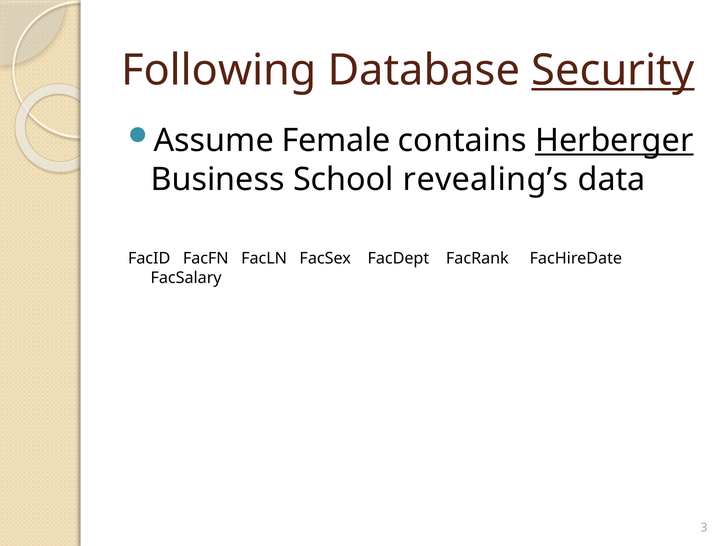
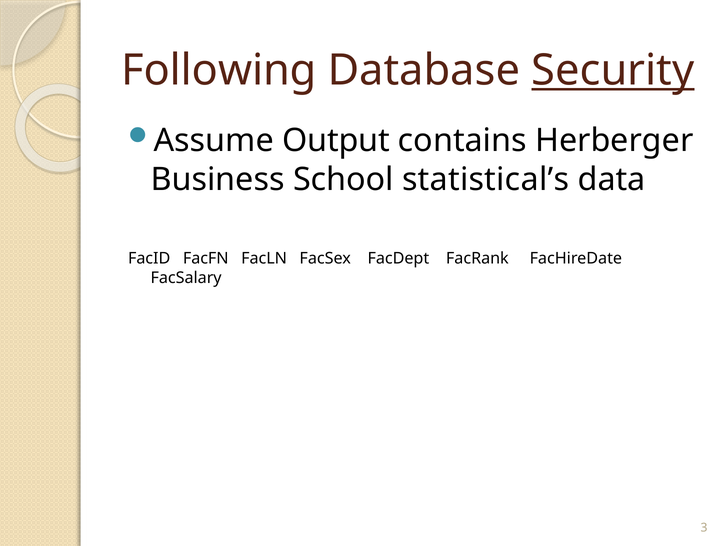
Female: Female -> Output
Herberger underline: present -> none
revealing’s: revealing’s -> statistical’s
